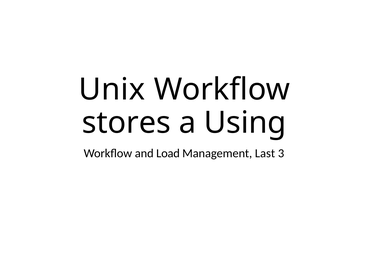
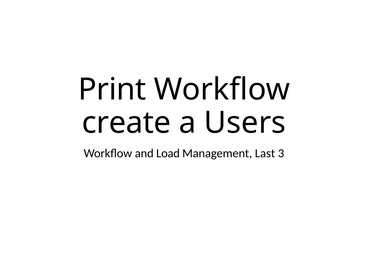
Unix: Unix -> Print
stores: stores -> create
Using: Using -> Users
